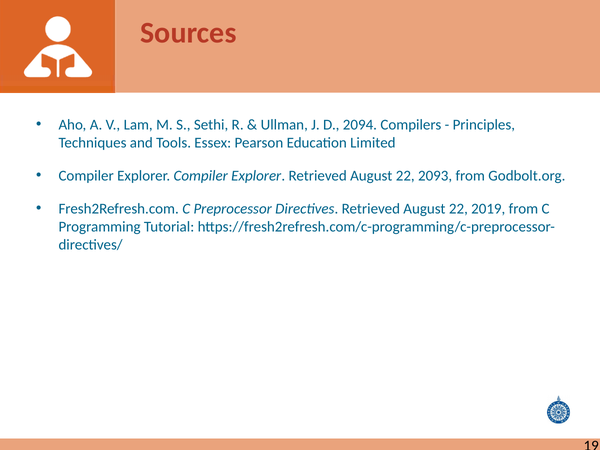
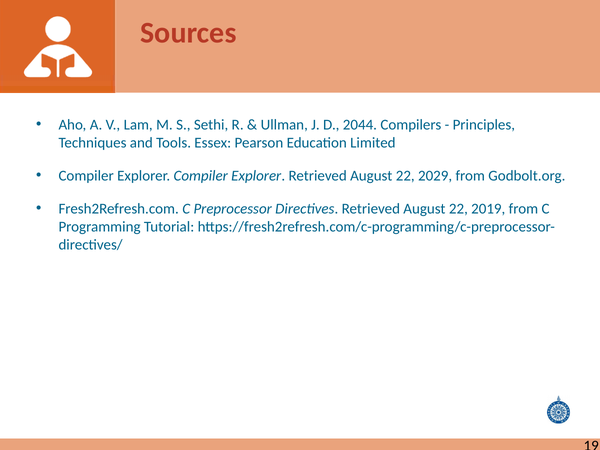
2094: 2094 -> 2044
2093: 2093 -> 2029
